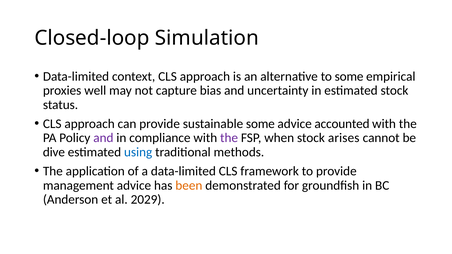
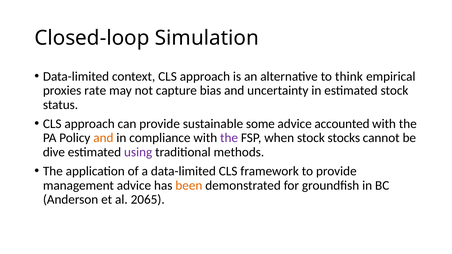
to some: some -> think
well: well -> rate
and at (103, 138) colour: purple -> orange
arises: arises -> stocks
using colour: blue -> purple
2029: 2029 -> 2065
